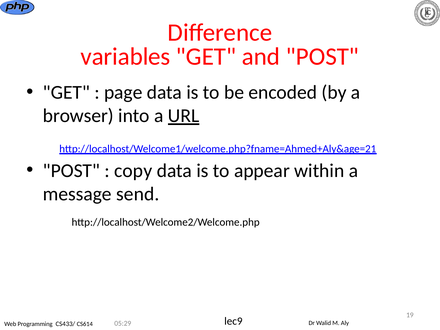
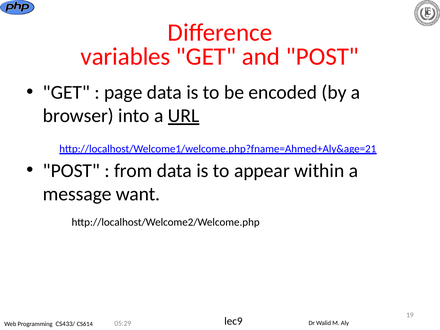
copy: copy -> from
send: send -> want
